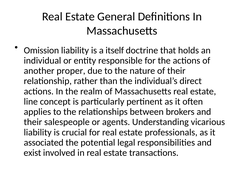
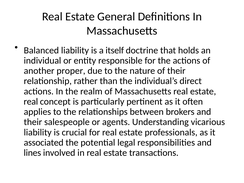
Omission: Omission -> Balanced
line at (31, 102): line -> real
exist: exist -> lines
